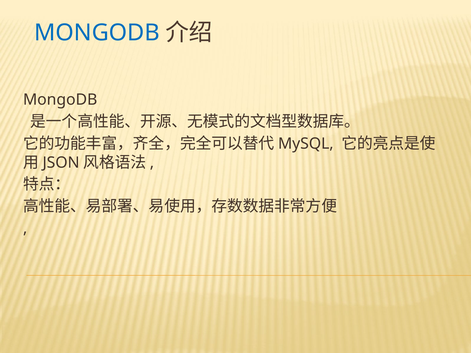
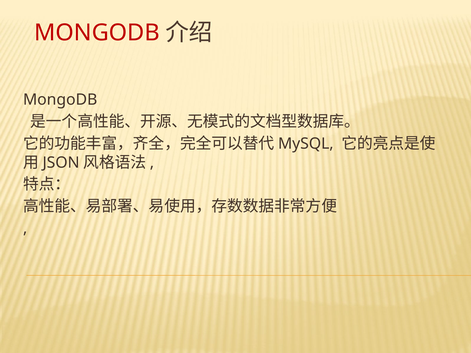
MONGODB at (97, 33) colour: blue -> red
